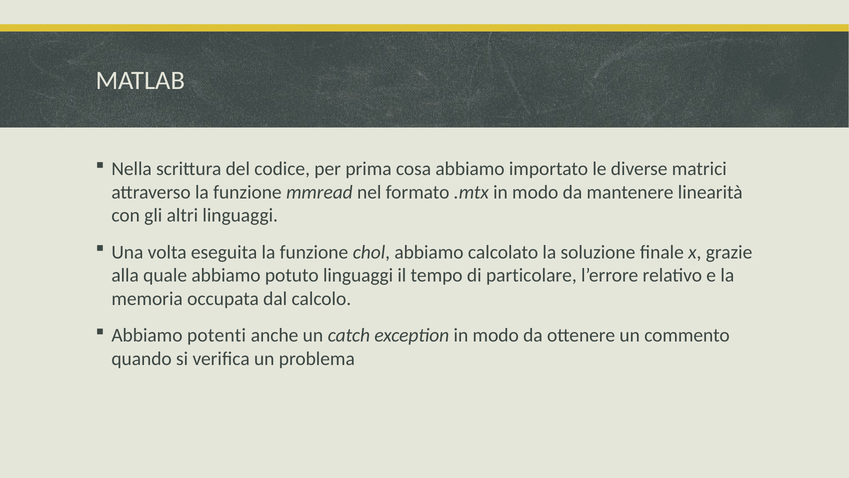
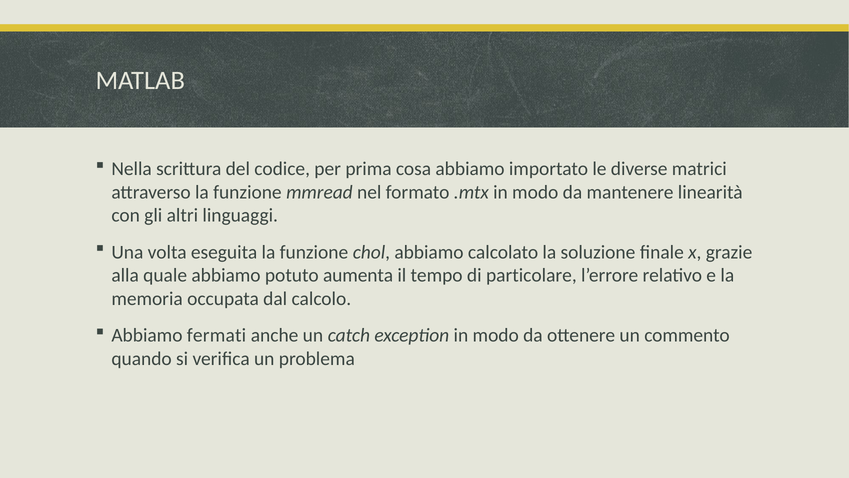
potuto linguaggi: linguaggi -> aumenta
potenti: potenti -> fermati
